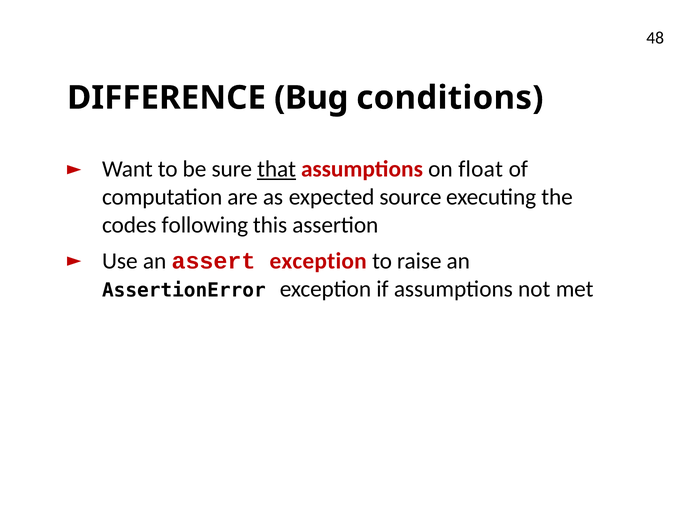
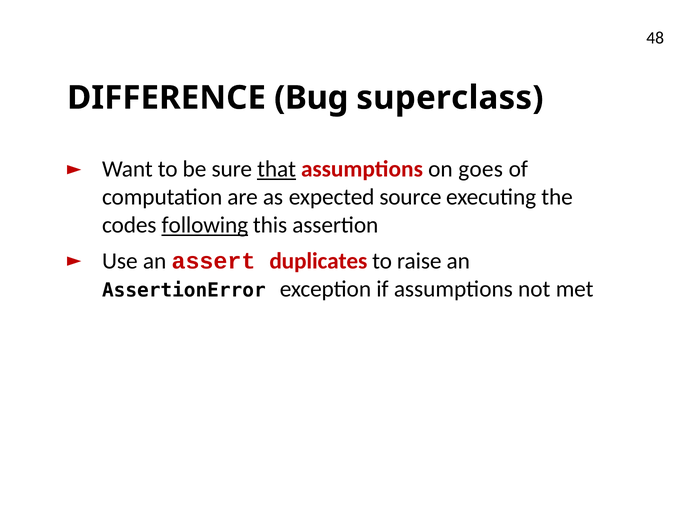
conditions: conditions -> superclass
float: float -> goes
following underline: none -> present
assert exception: exception -> duplicates
